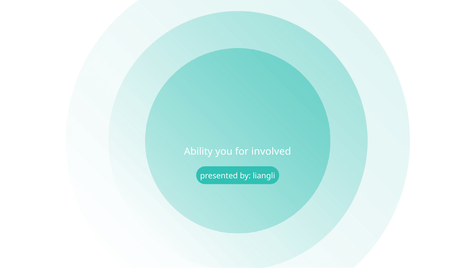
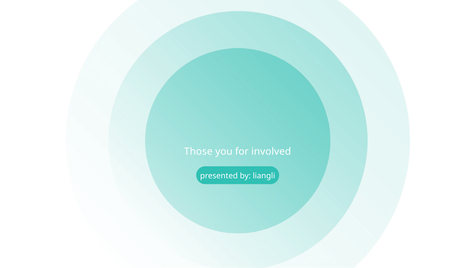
Ability: Ability -> Those
